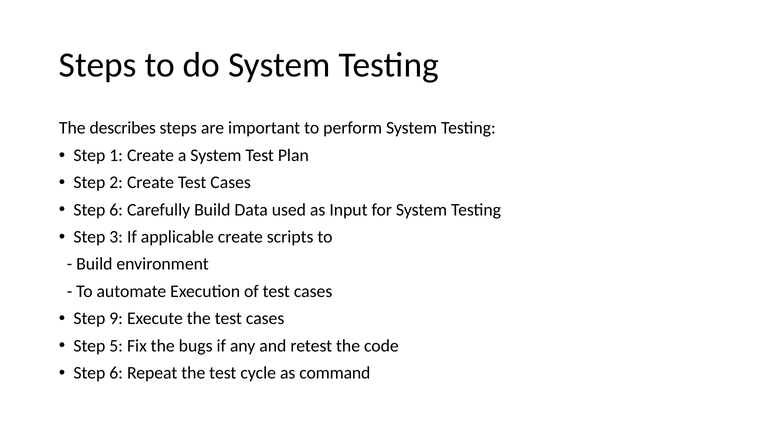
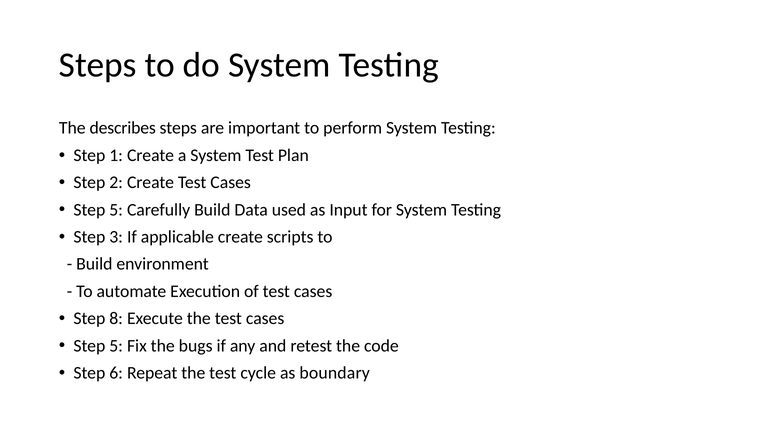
6 at (116, 210): 6 -> 5
9: 9 -> 8
command: command -> boundary
